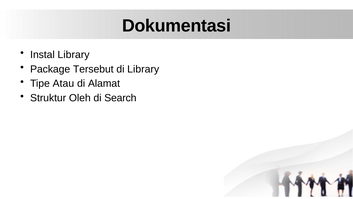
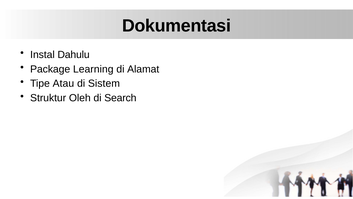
Instal Library: Library -> Dahulu
Tersebut: Tersebut -> Learning
di Library: Library -> Alamat
Alamat: Alamat -> Sistem
